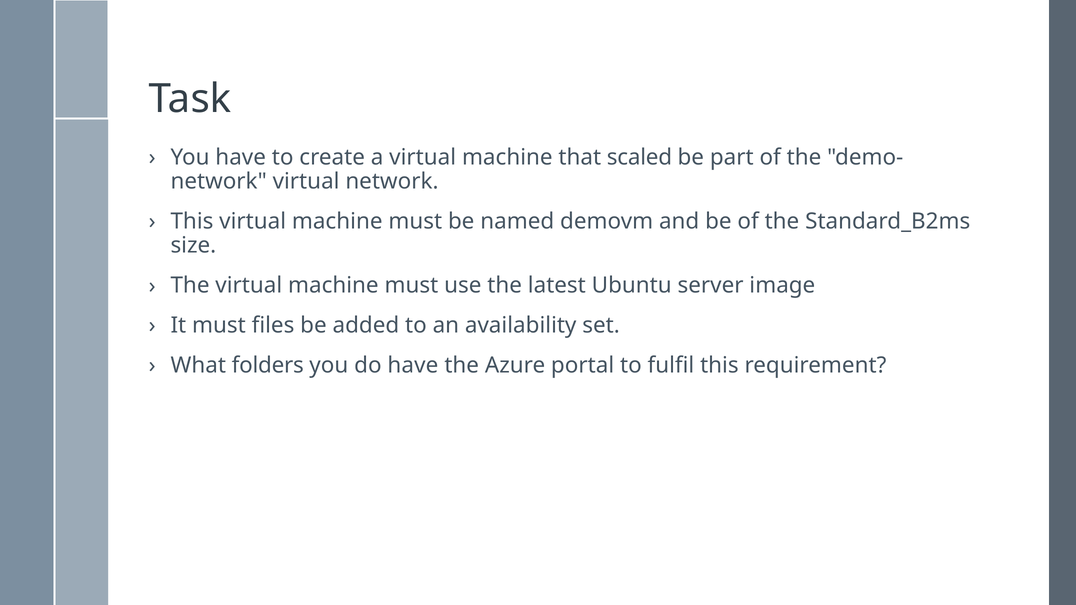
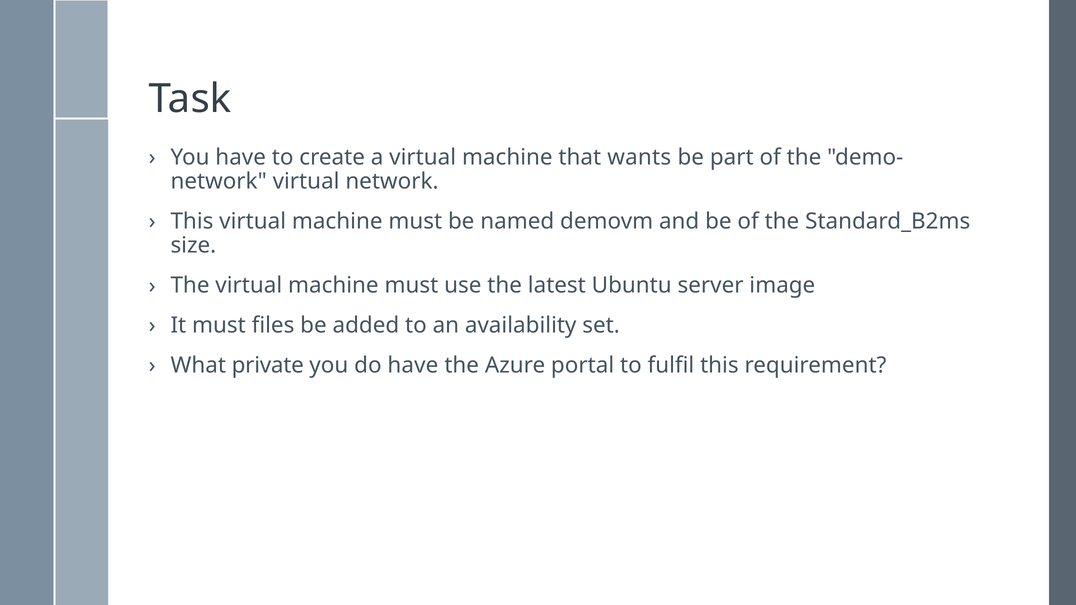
scaled: scaled -> wants
folders: folders -> private
